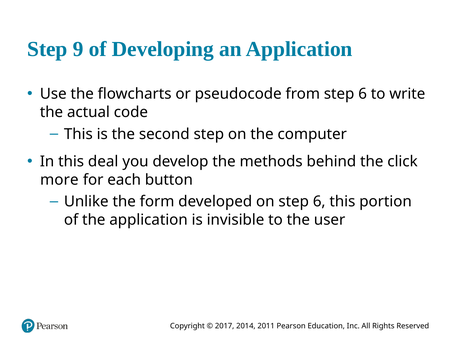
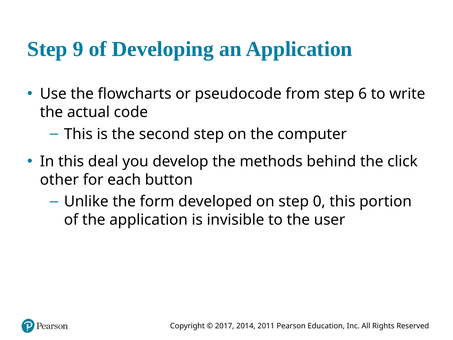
more: more -> other
on step 6: 6 -> 0
